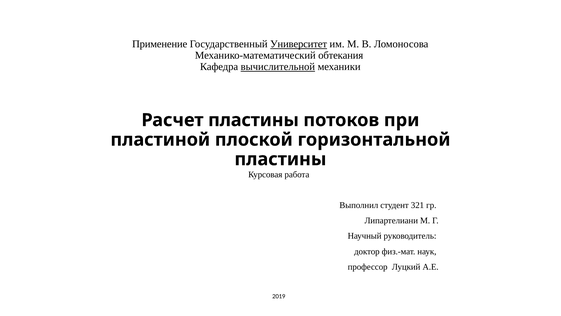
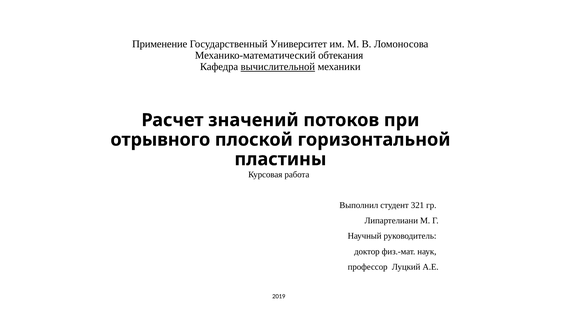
Университет underline: present -> none
Расчет пластины: пластины -> значений
пластиной: пластиной -> отрывного
